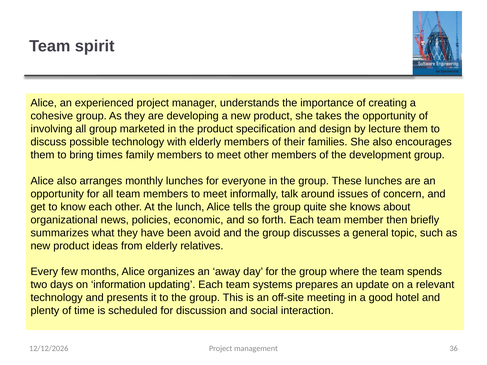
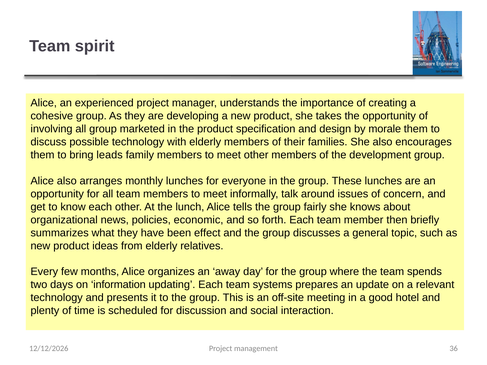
lecture: lecture -> morale
times: times -> leads
quite: quite -> fairly
avoid: avoid -> effect
